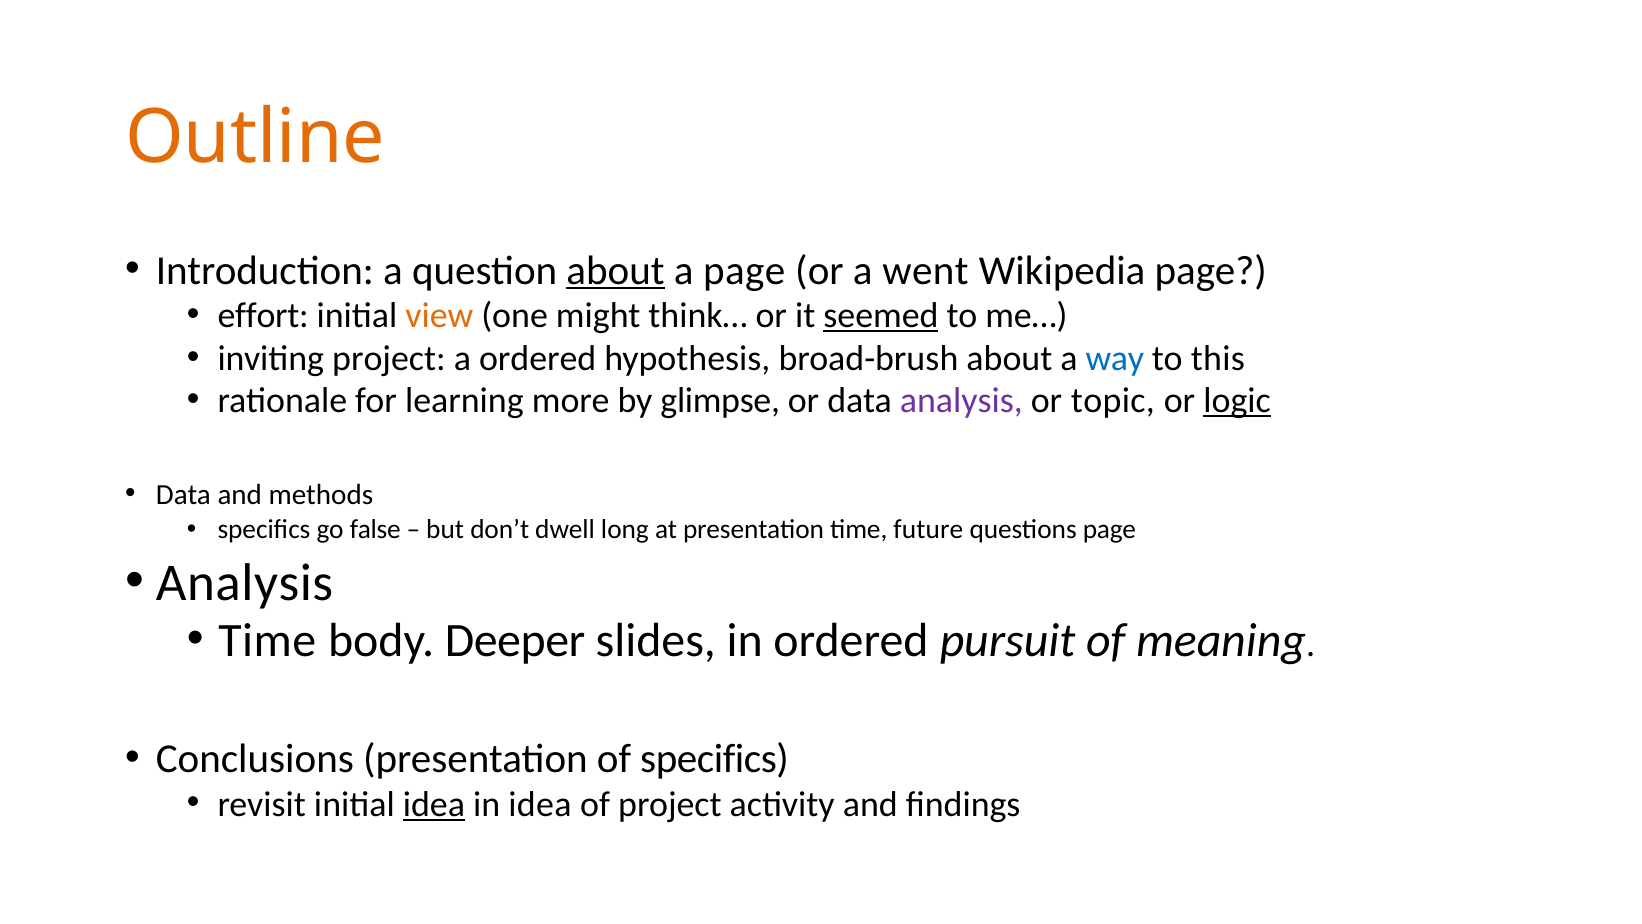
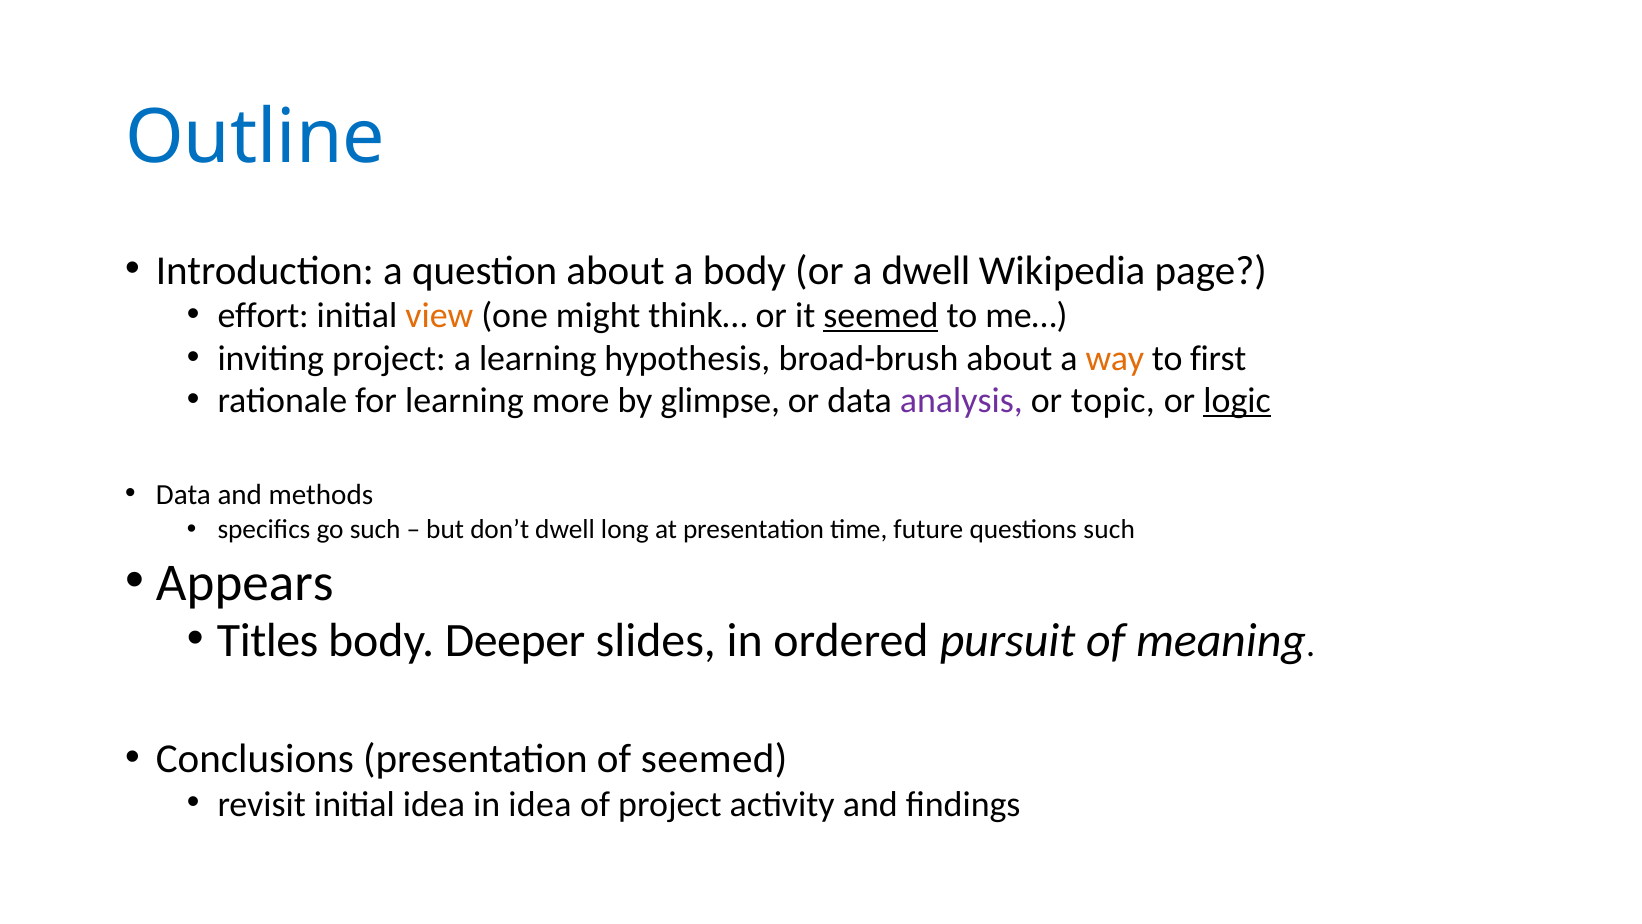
Outline colour: orange -> blue
about at (616, 270) underline: present -> none
a page: page -> body
a went: went -> dwell
a ordered: ordered -> learning
way colour: blue -> orange
this: this -> first
go false: false -> such
questions page: page -> such
Analysis at (245, 583): Analysis -> Appears
Time at (267, 640): Time -> Titles
of specifics: specifics -> seemed
idea at (434, 804) underline: present -> none
